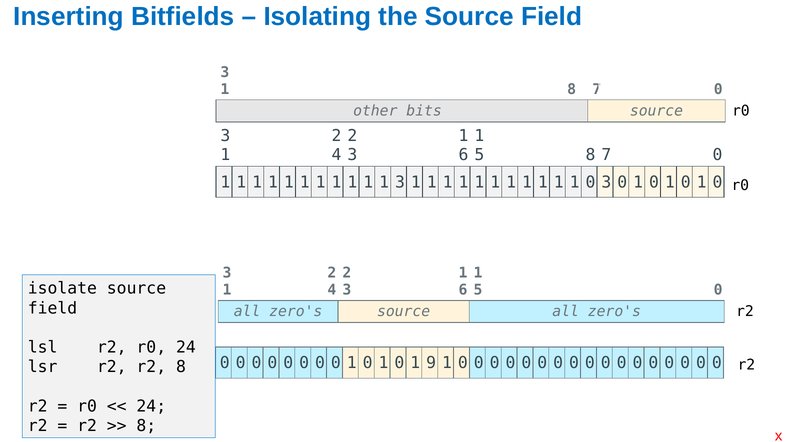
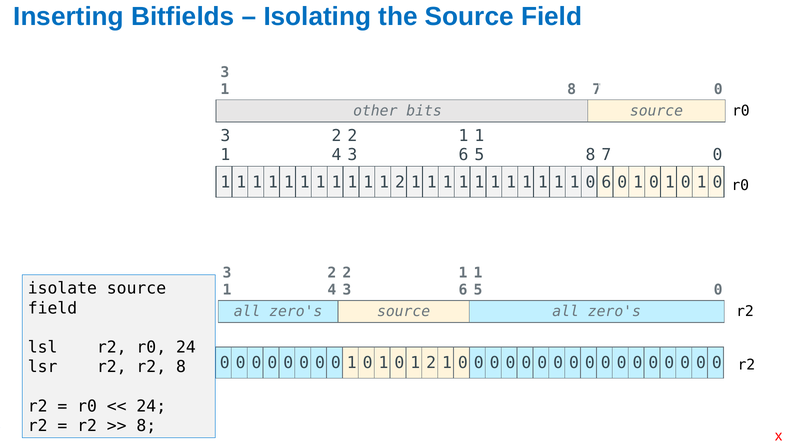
1 1 3: 3 -> 2
1 0 3: 3 -> 6
0 1 9: 9 -> 2
